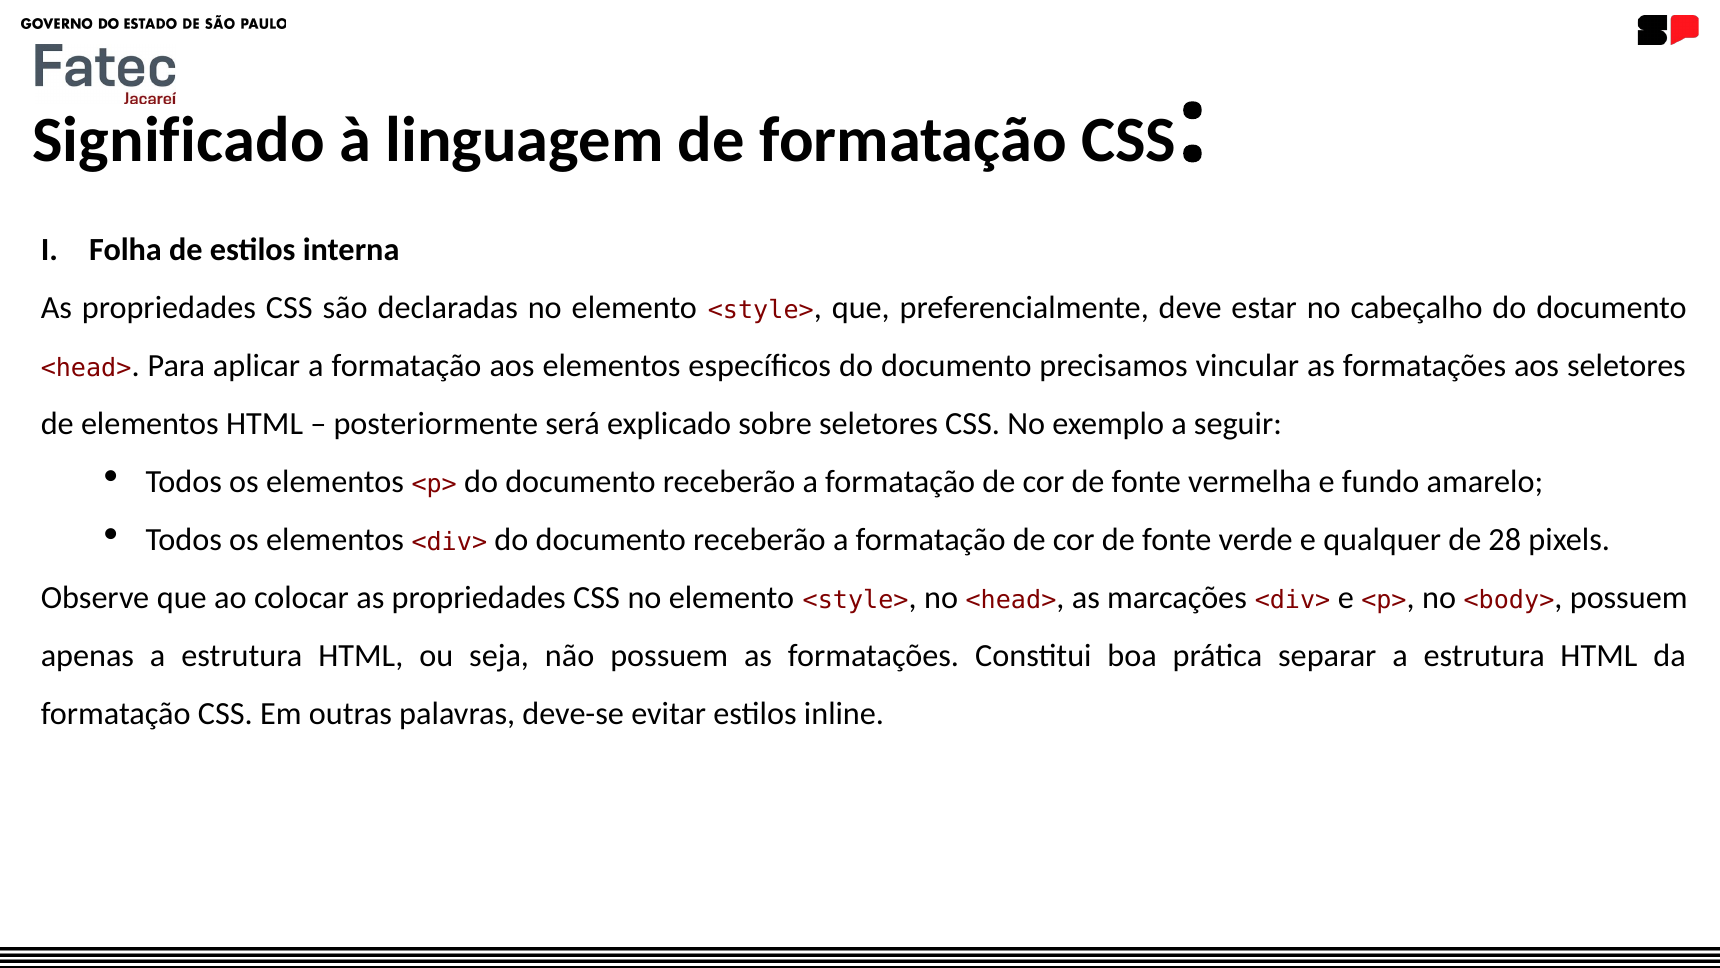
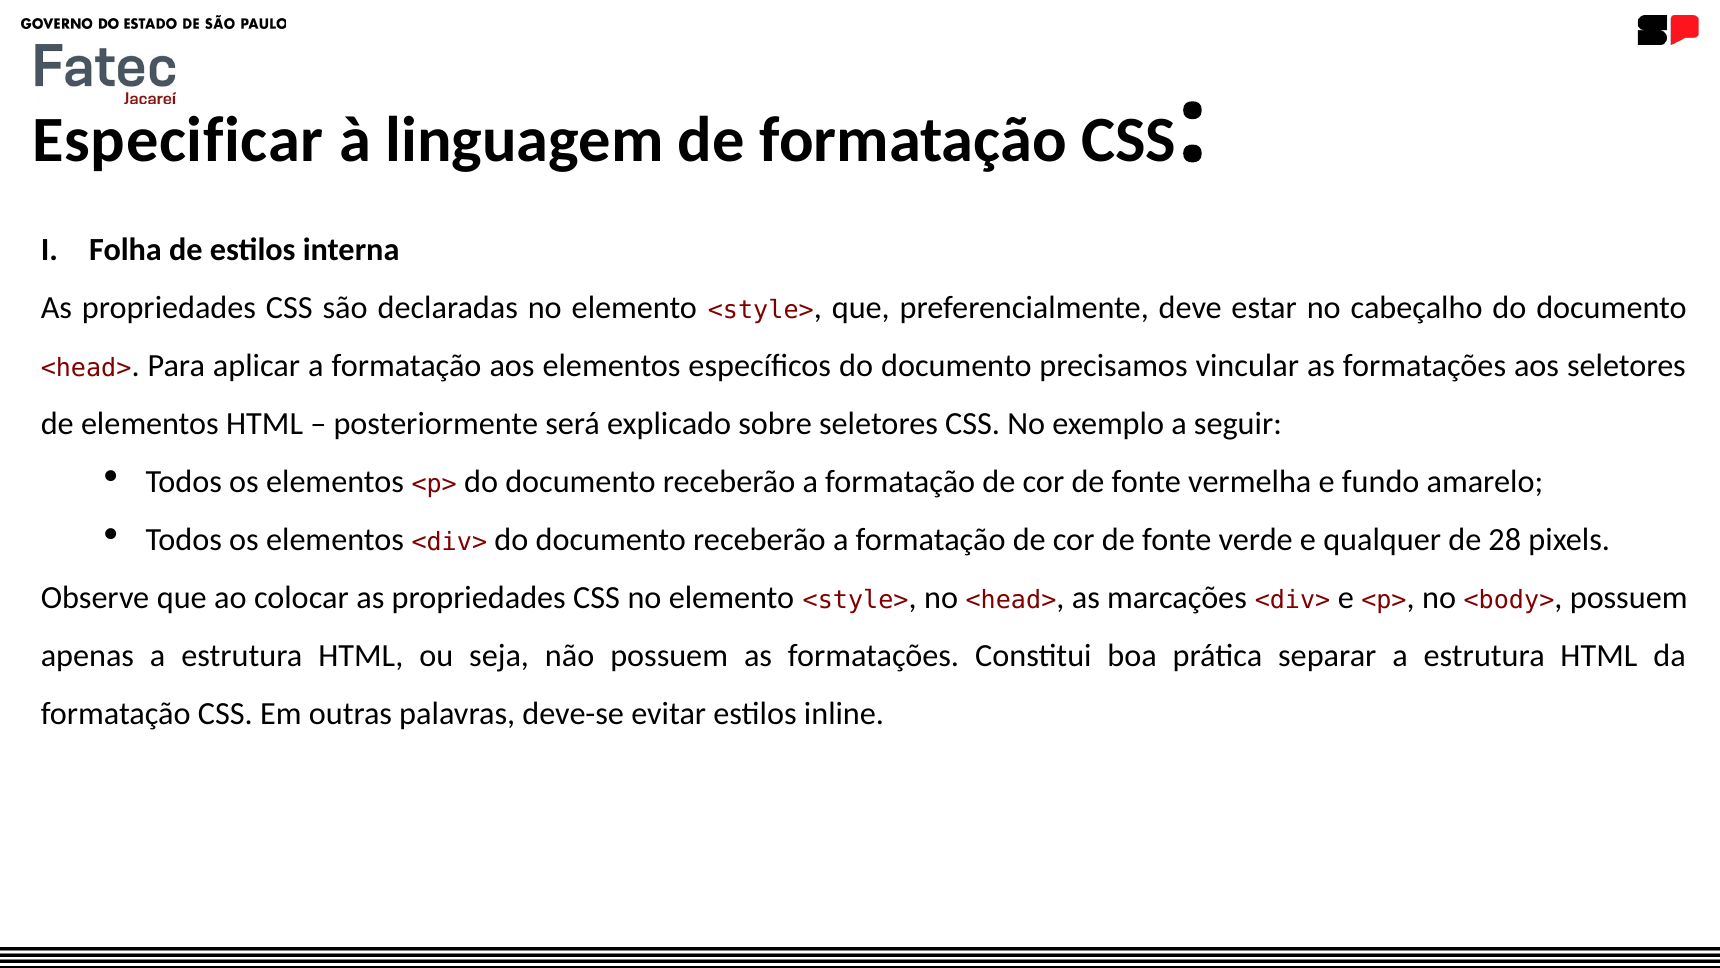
Significado: Significado -> Especificar
